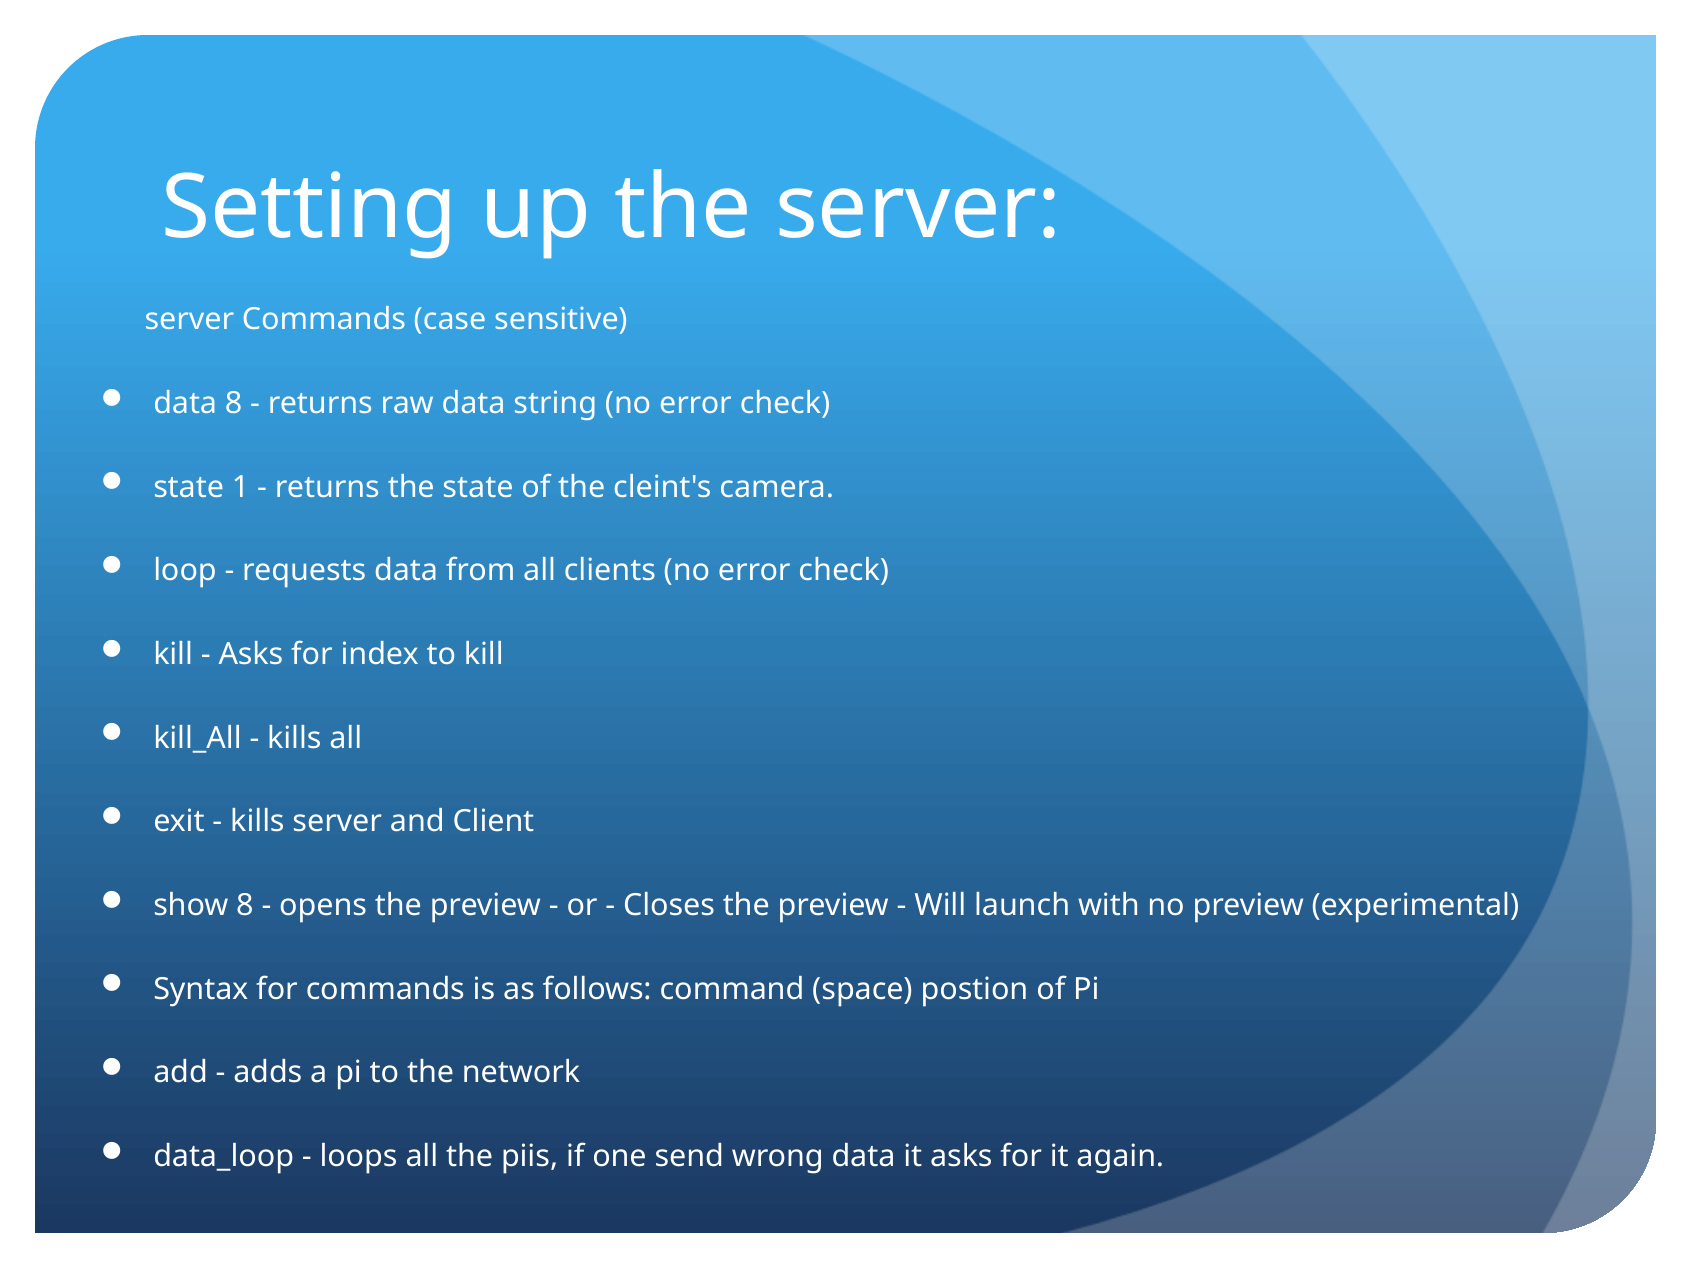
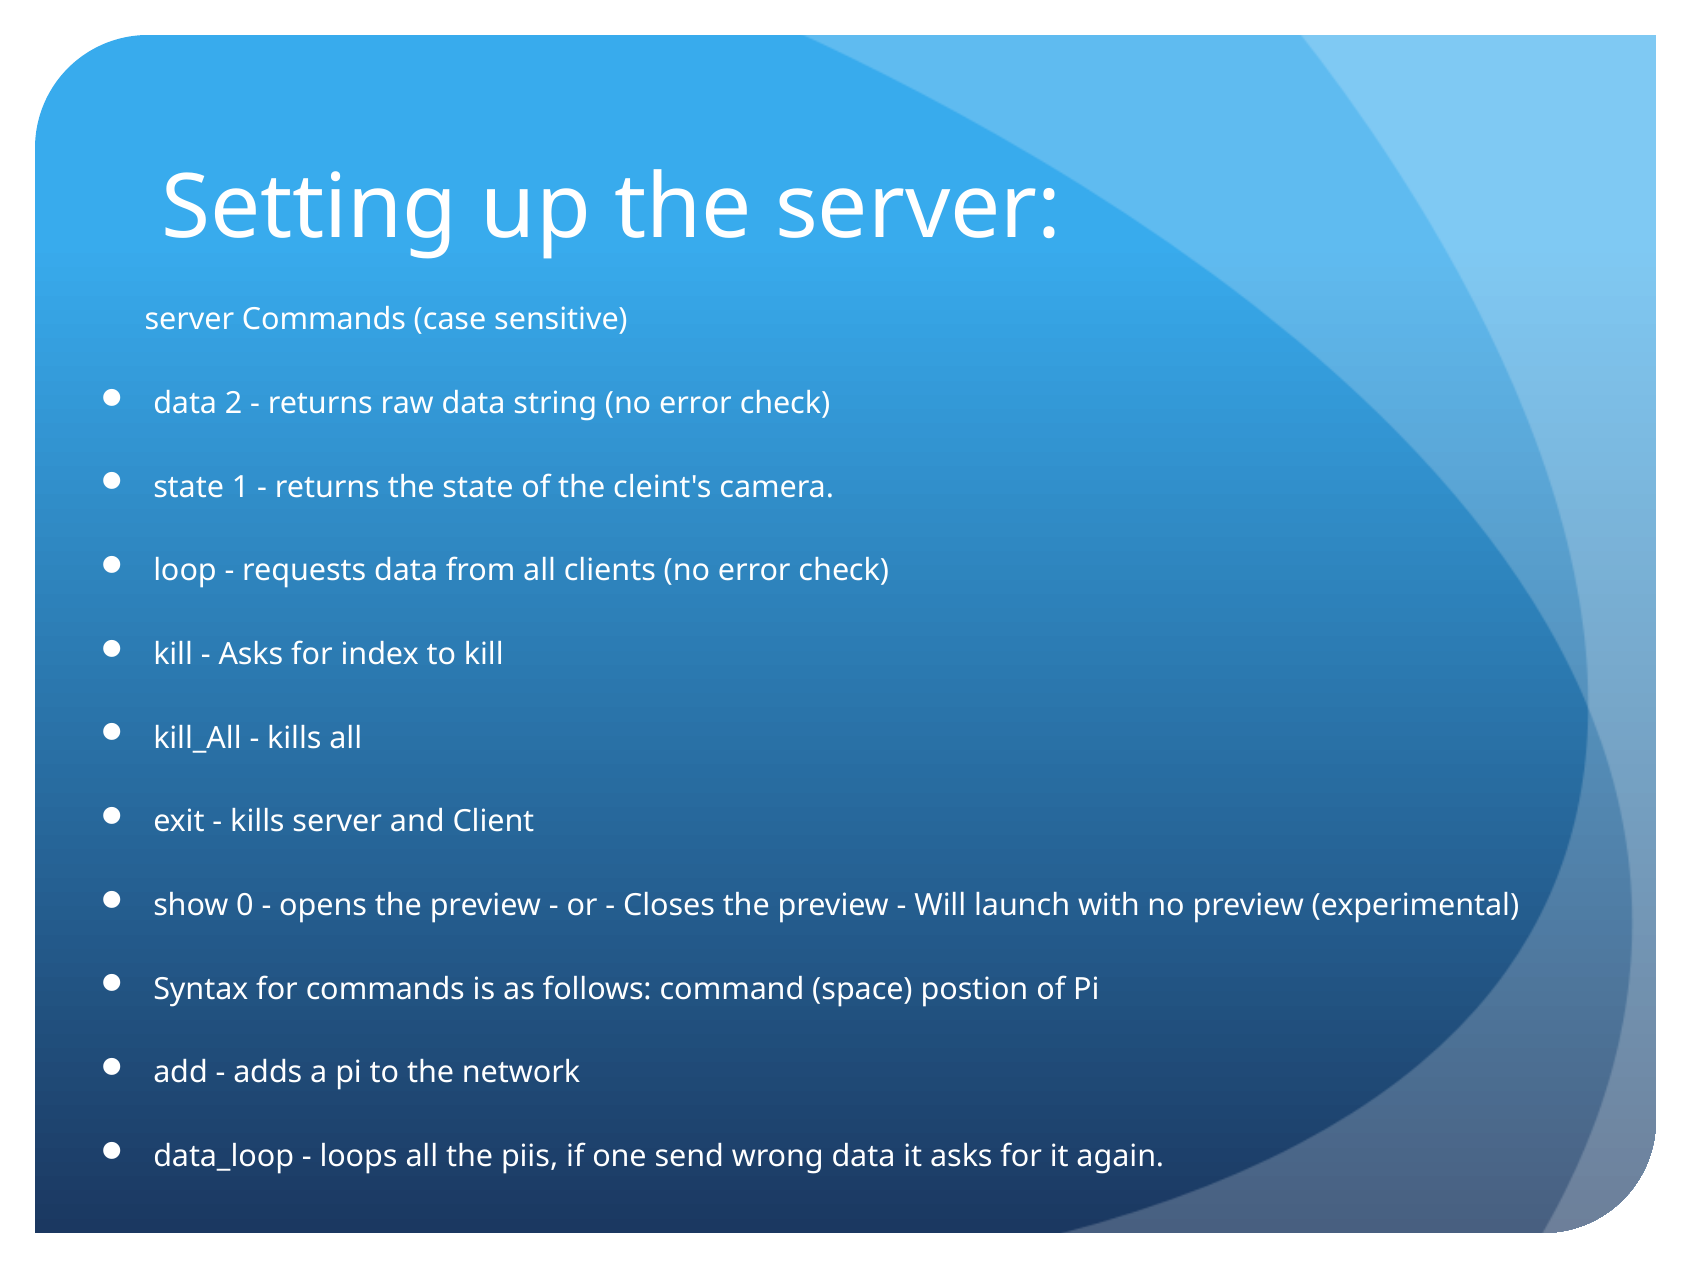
data 8: 8 -> 2
show 8: 8 -> 0
